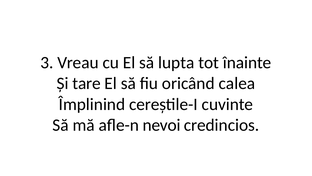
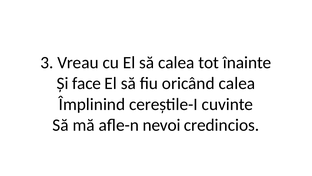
să lupta: lupta -> calea
tare: tare -> face
